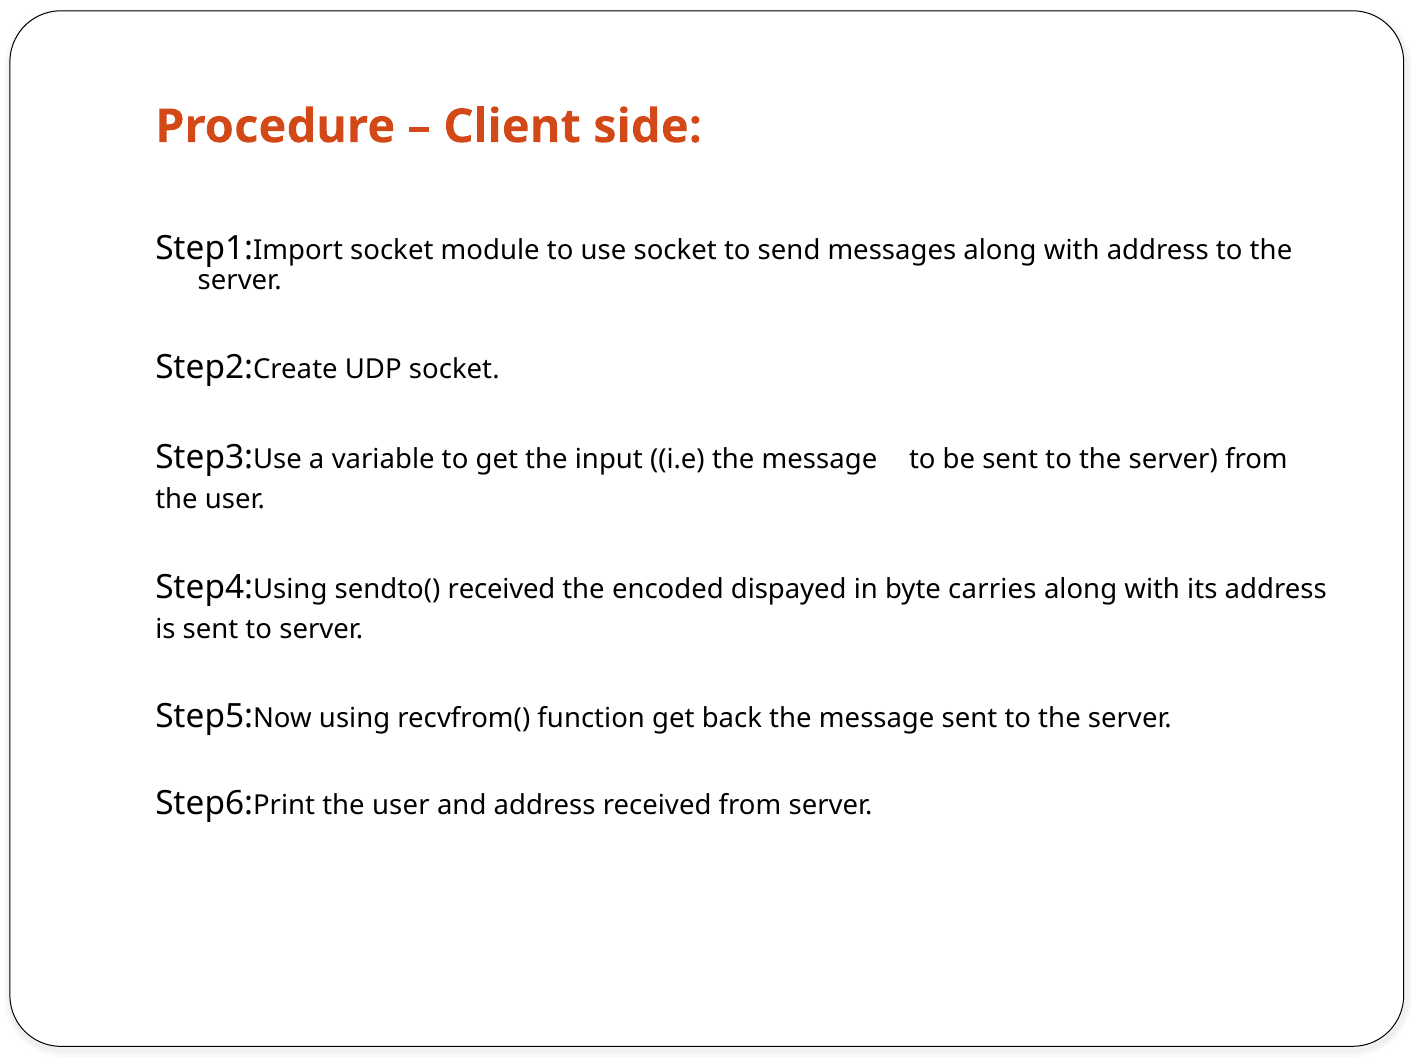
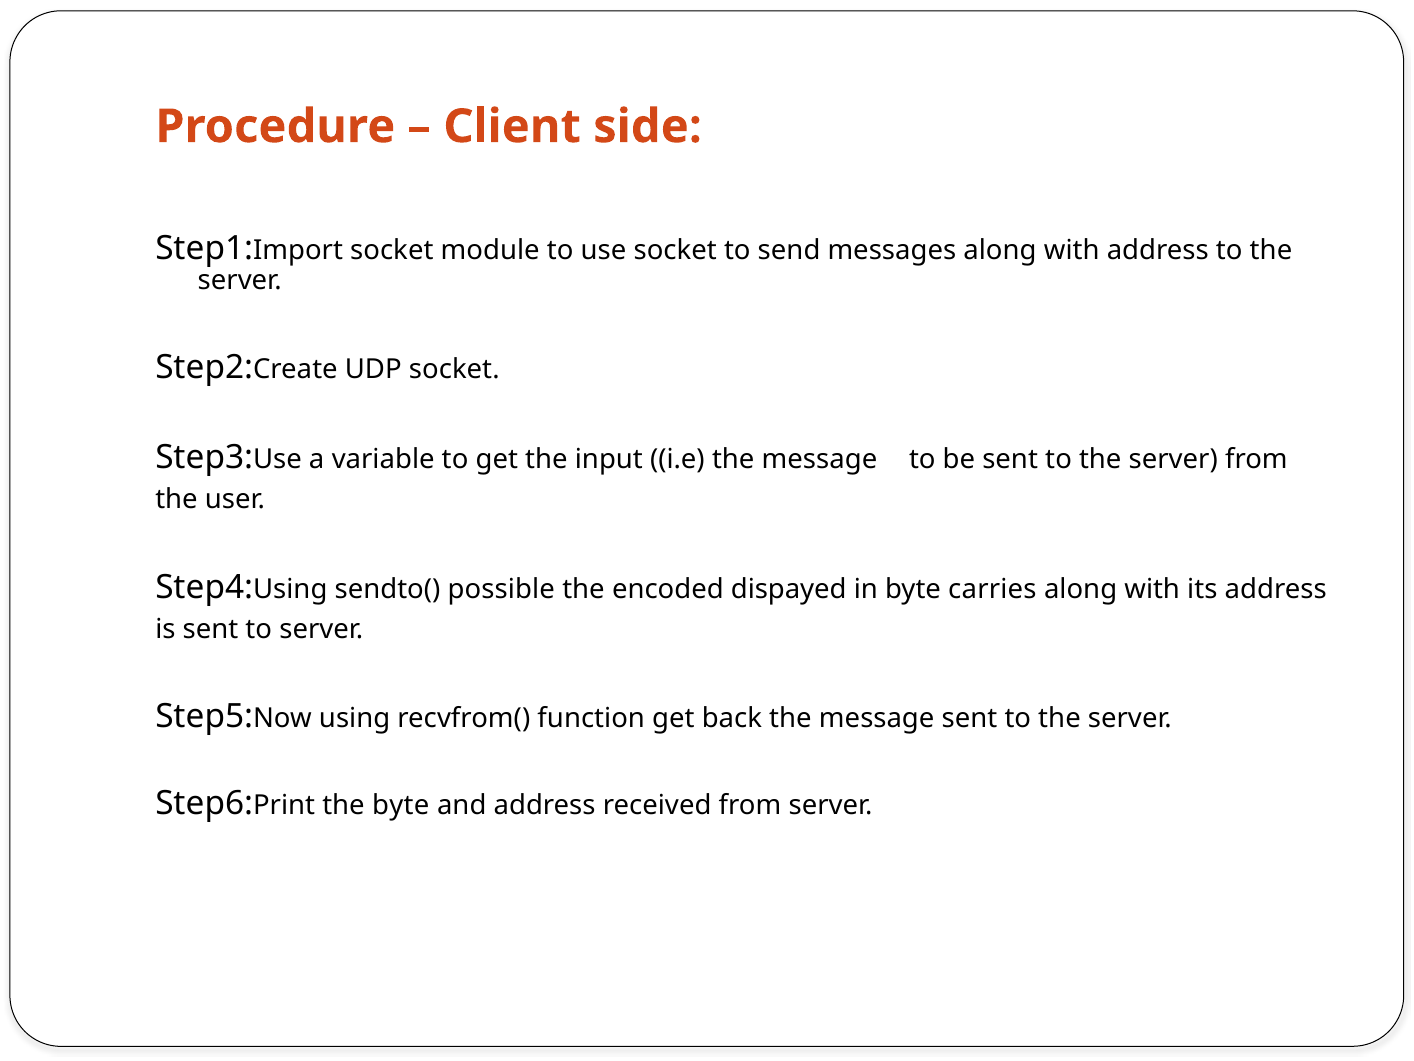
sendto( received: received -> possible
Step6:Print the user: user -> byte
